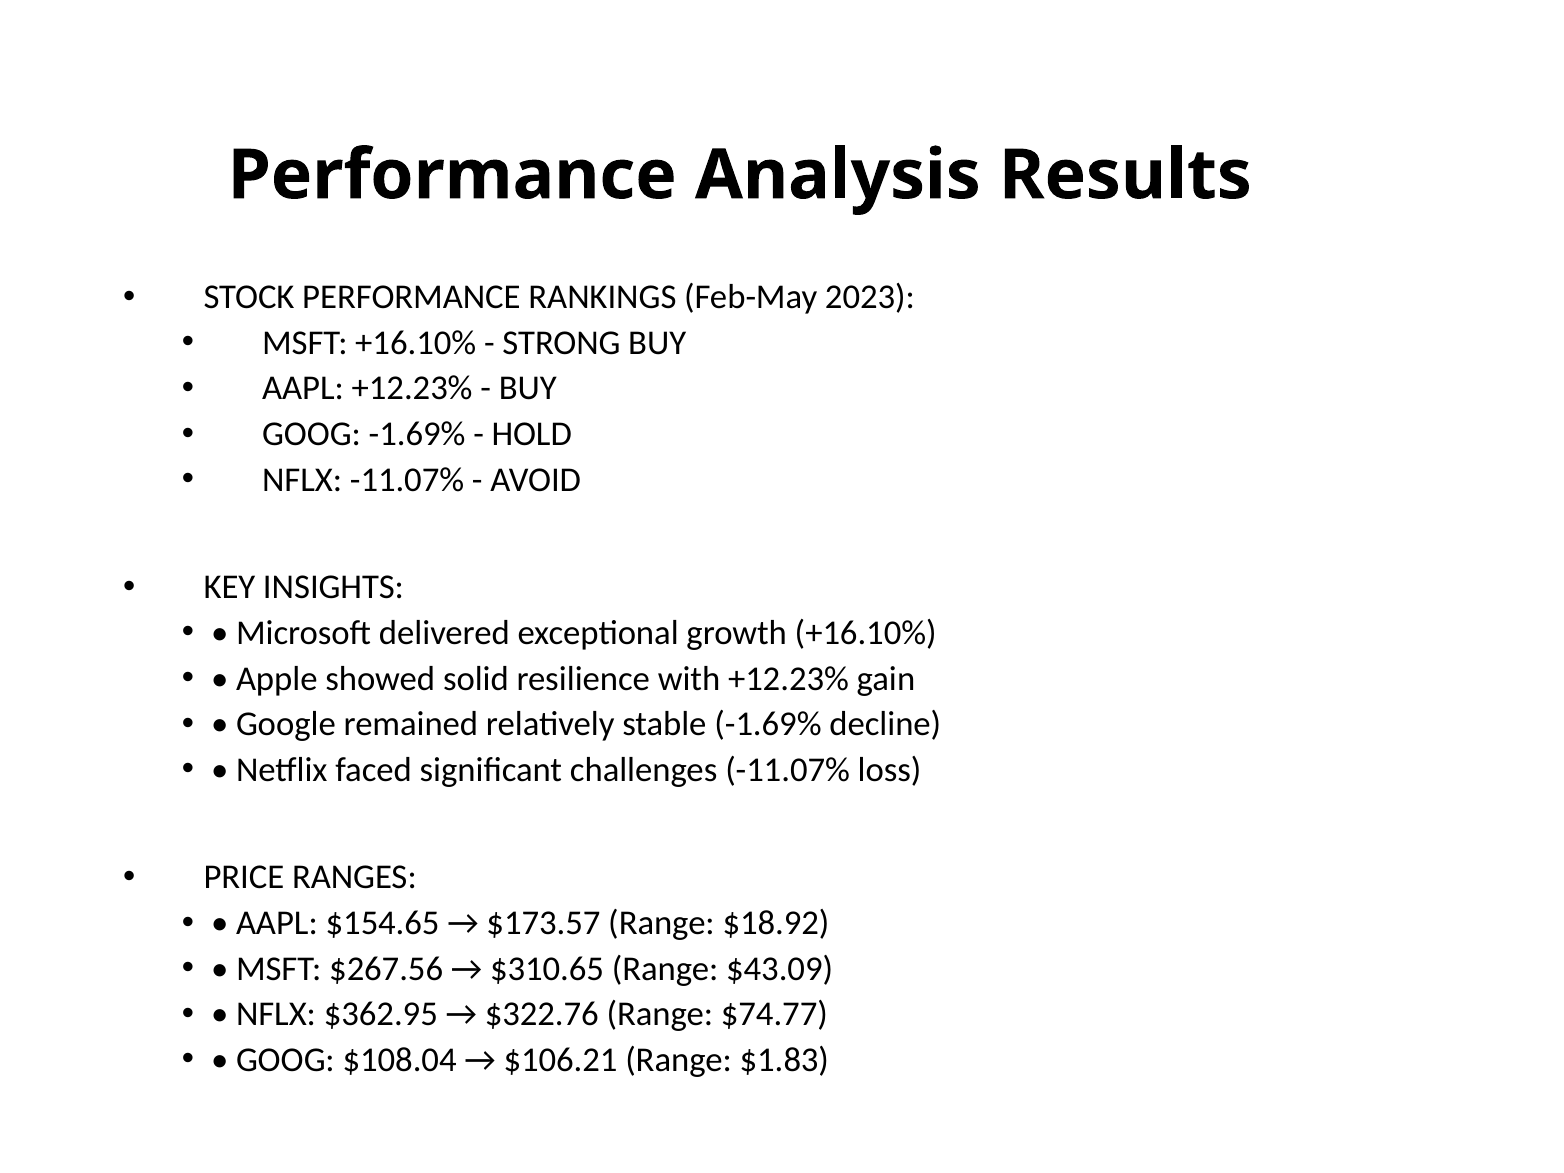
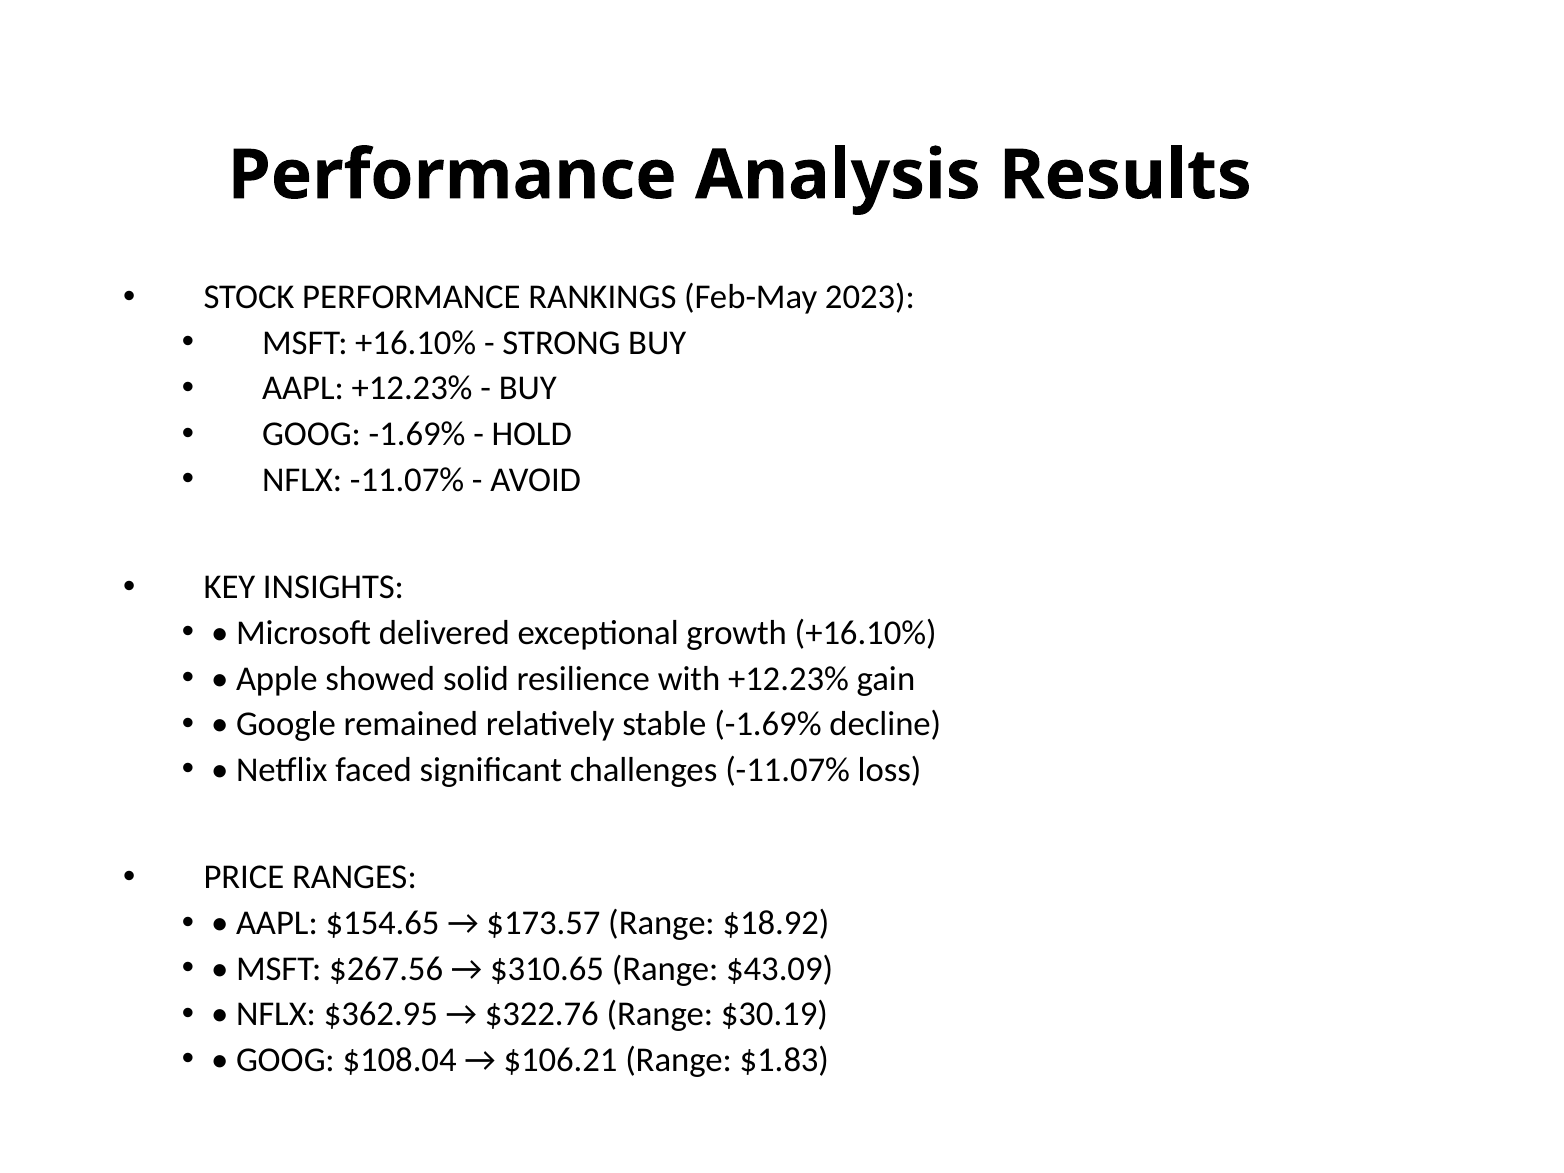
$74.77: $74.77 -> $30.19
